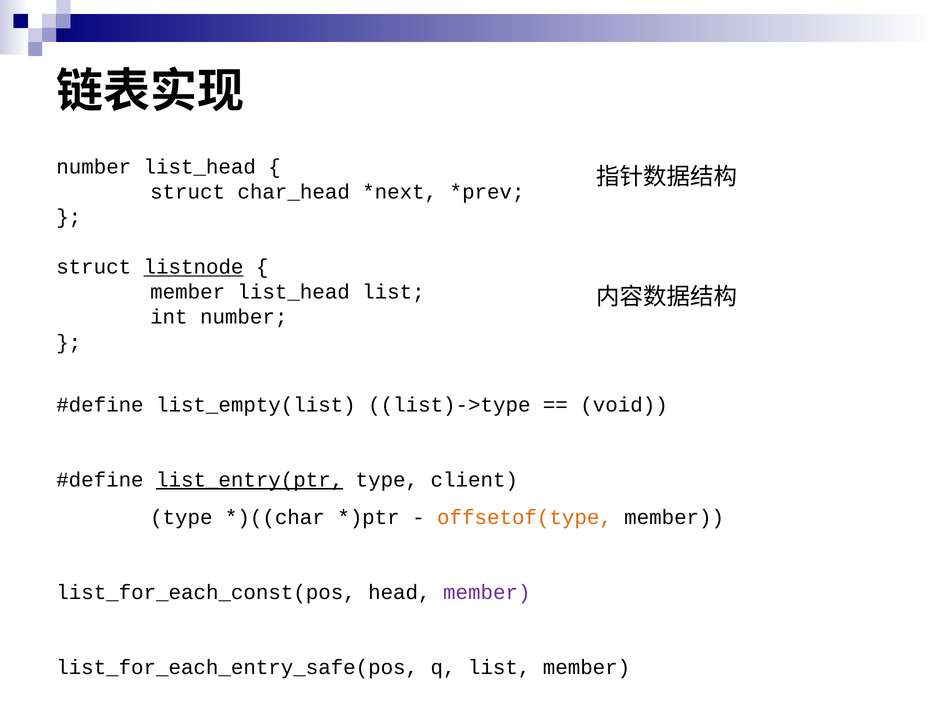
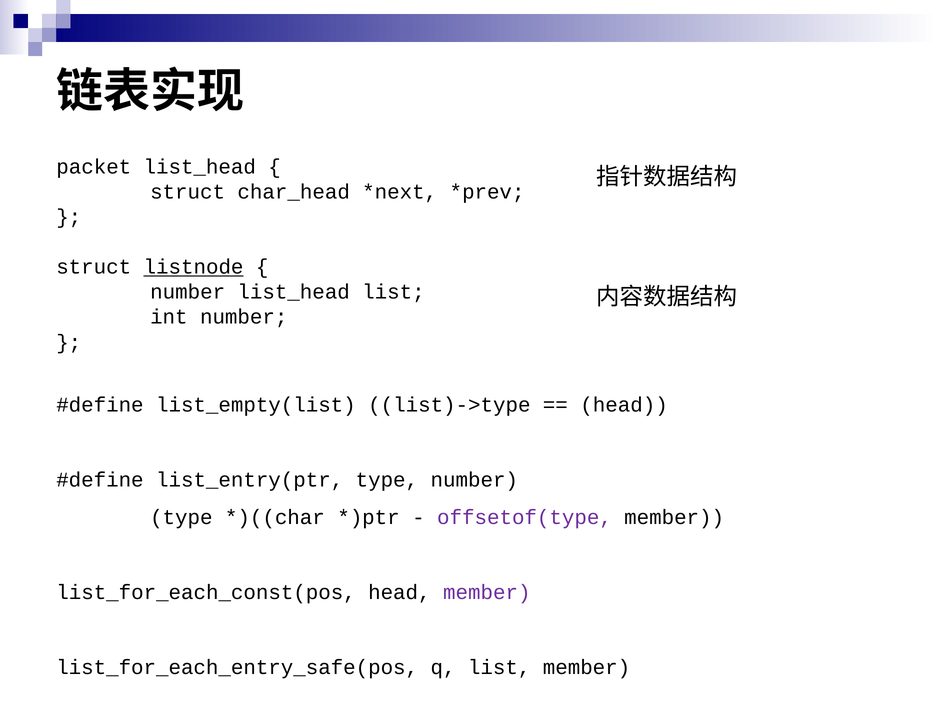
number at (94, 167): number -> packet
member at (188, 292): member -> number
void at (624, 405): void -> head
list_entry(ptr underline: present -> none
type client: client -> number
offsetof(type colour: orange -> purple
